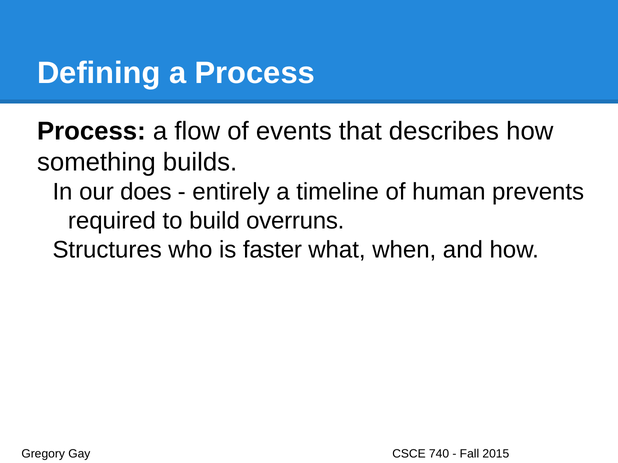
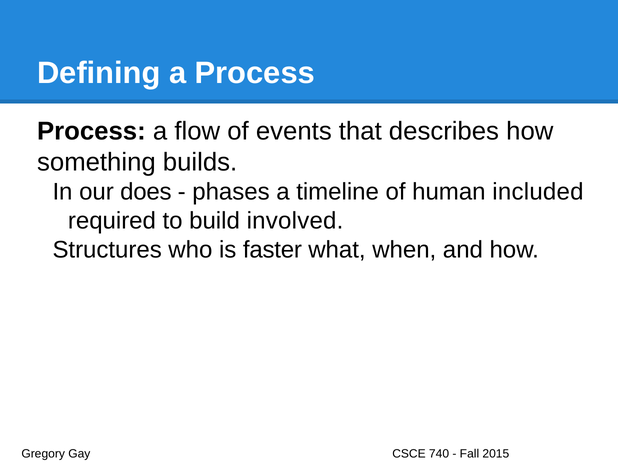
entirely: entirely -> phases
prevents: prevents -> included
overruns: overruns -> involved
